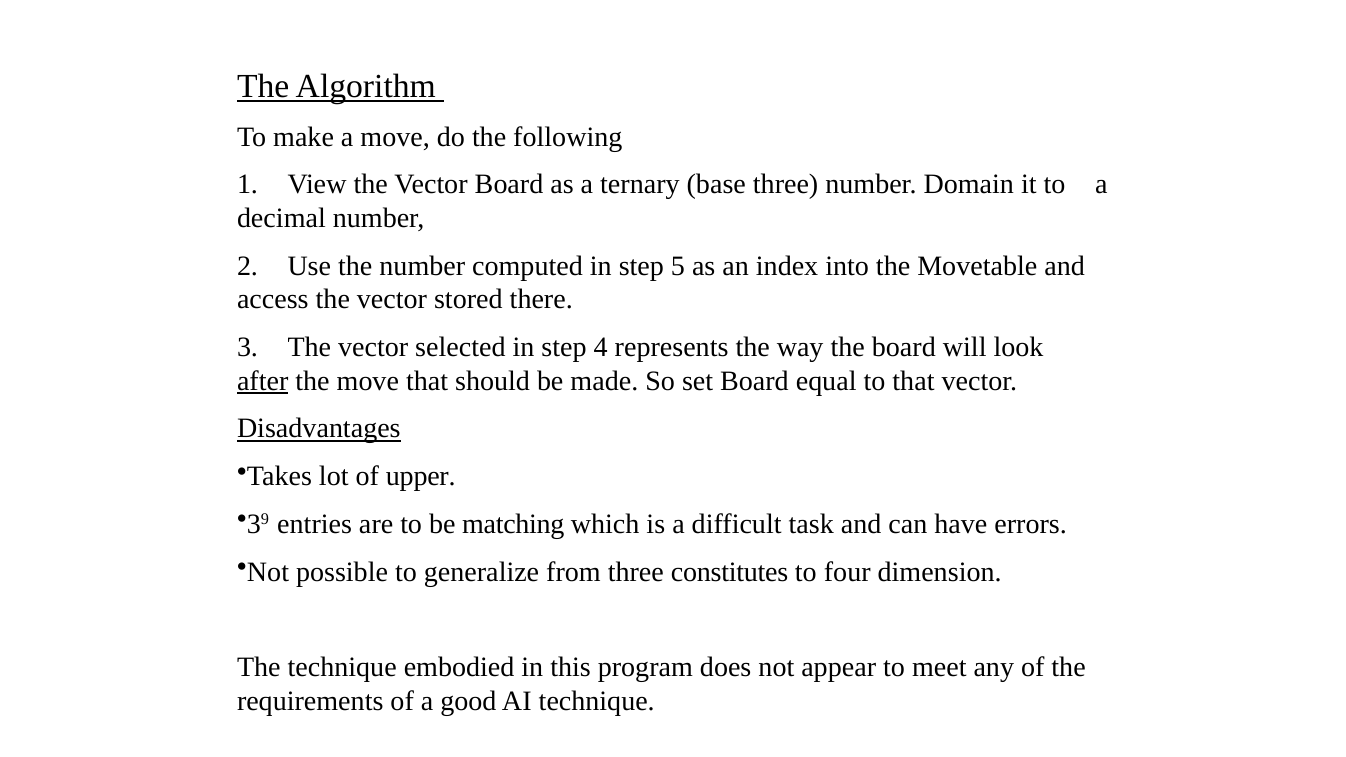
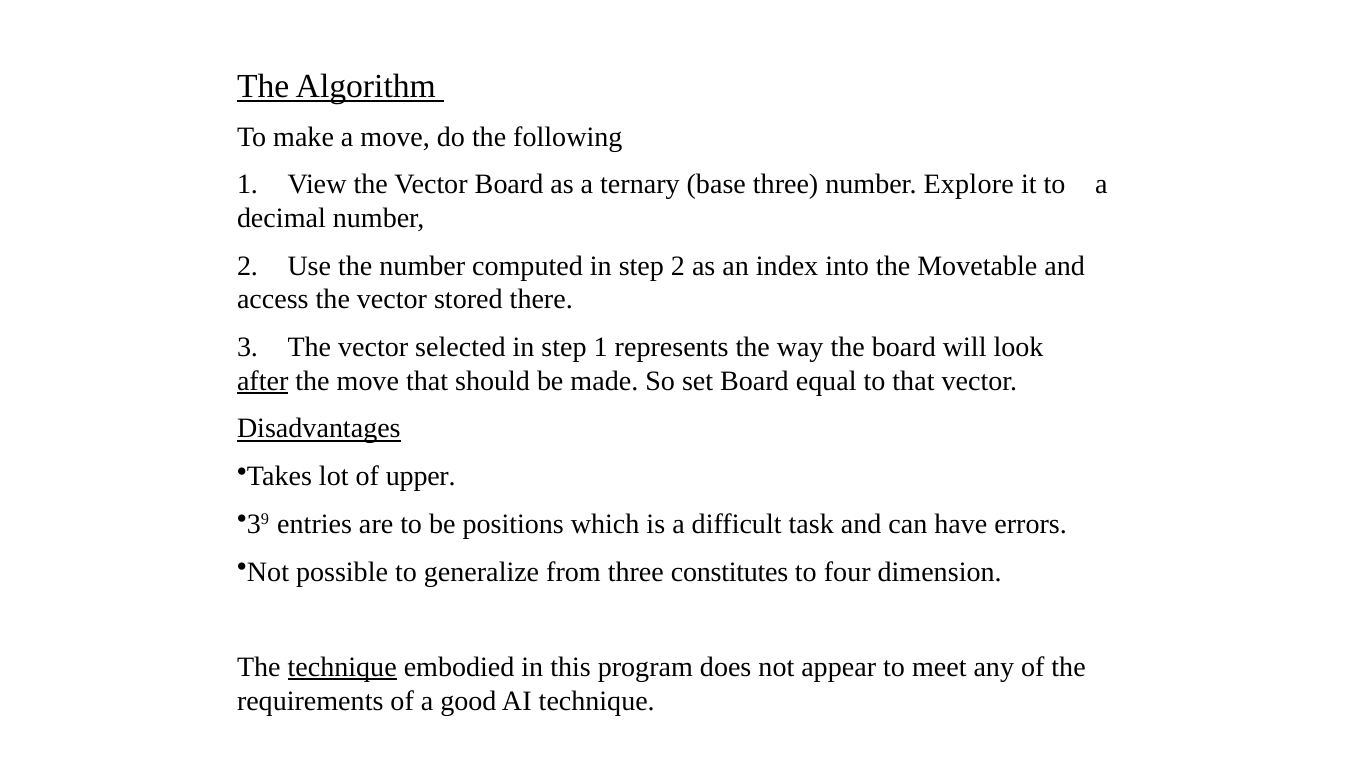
Domain: Domain -> Explore
step 5: 5 -> 2
step 4: 4 -> 1
matching: matching -> positions
technique at (342, 667) underline: none -> present
